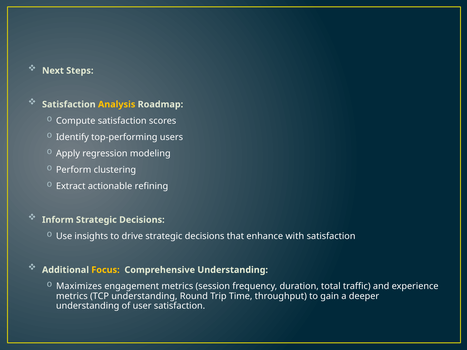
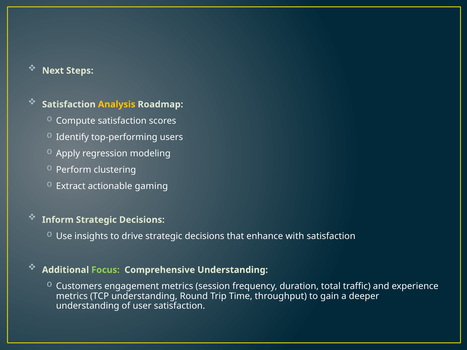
refining: refining -> gaming
Focus colour: yellow -> light green
Maximizes: Maximizes -> Customers
